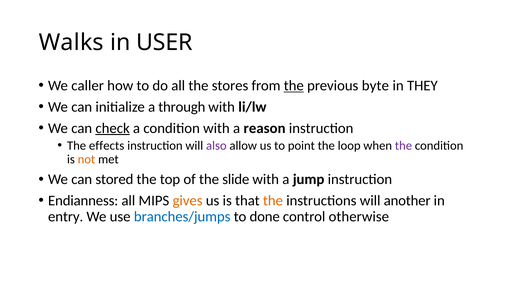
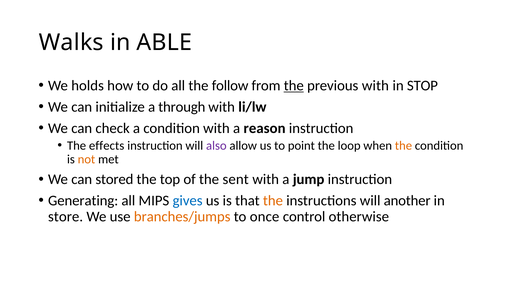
USER: USER -> ABLE
caller: caller -> holds
stores: stores -> follow
previous byte: byte -> with
THEY: THEY -> STOP
check underline: present -> none
the at (403, 145) colour: purple -> orange
slide: slide -> sent
Endianness: Endianness -> Generating
gives colour: orange -> blue
entry: entry -> store
branches/jumps colour: blue -> orange
done: done -> once
